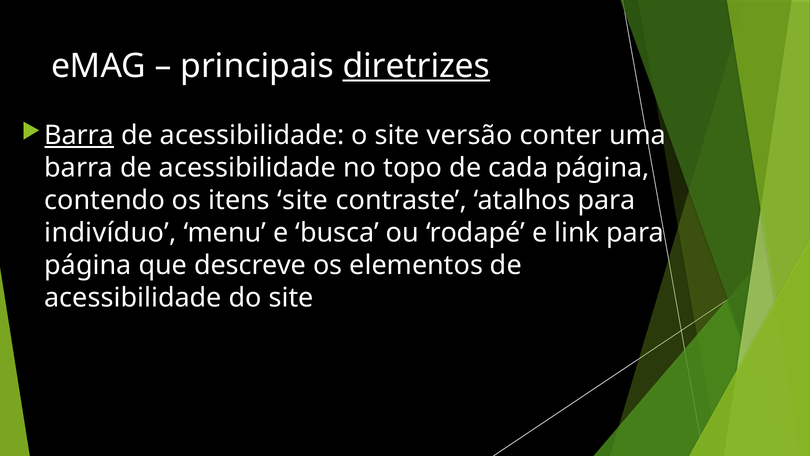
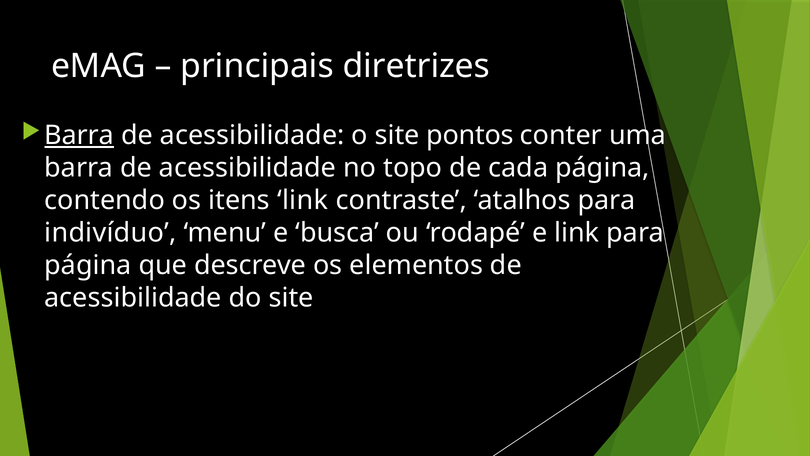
diretrizes underline: present -> none
versão: versão -> pontos
itens site: site -> link
